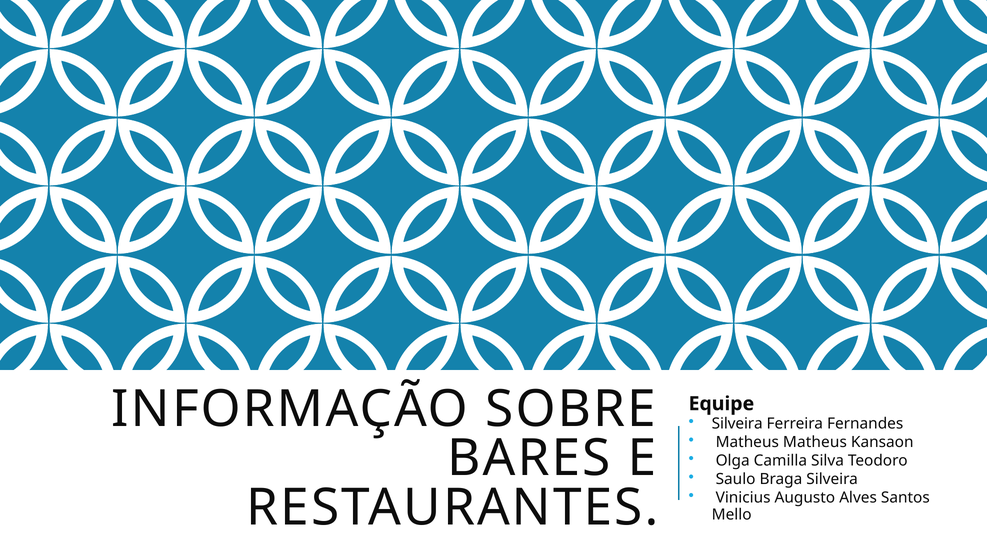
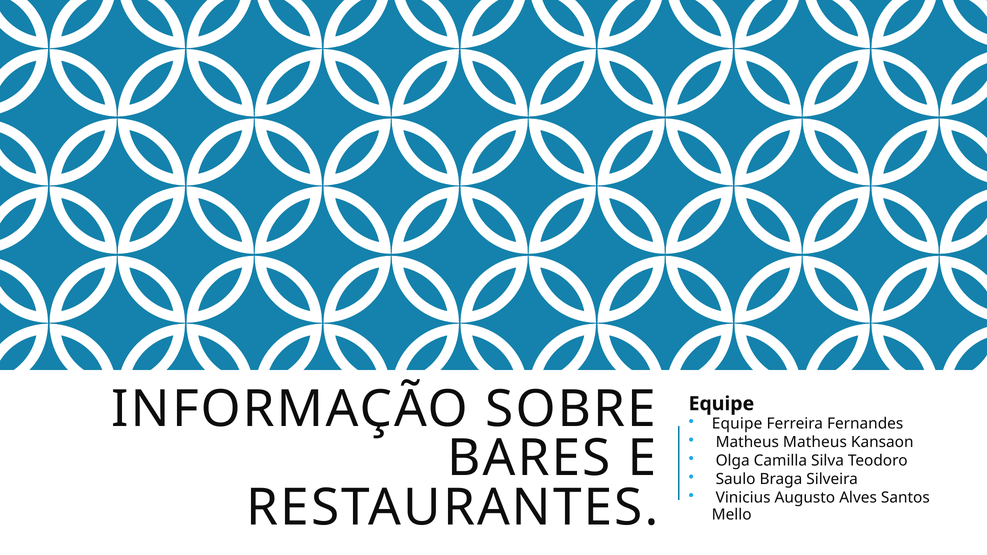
Silveira at (737, 424): Silveira -> Equipe
